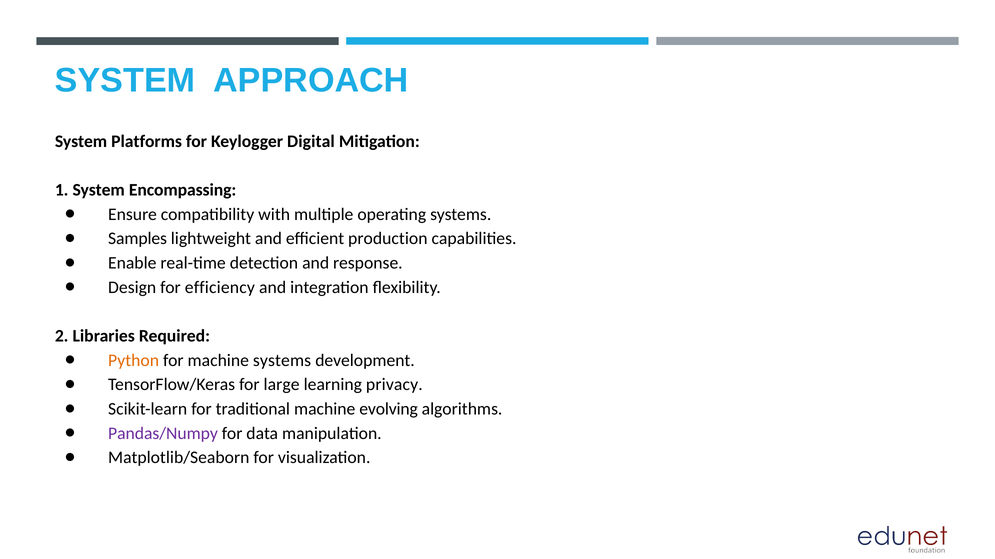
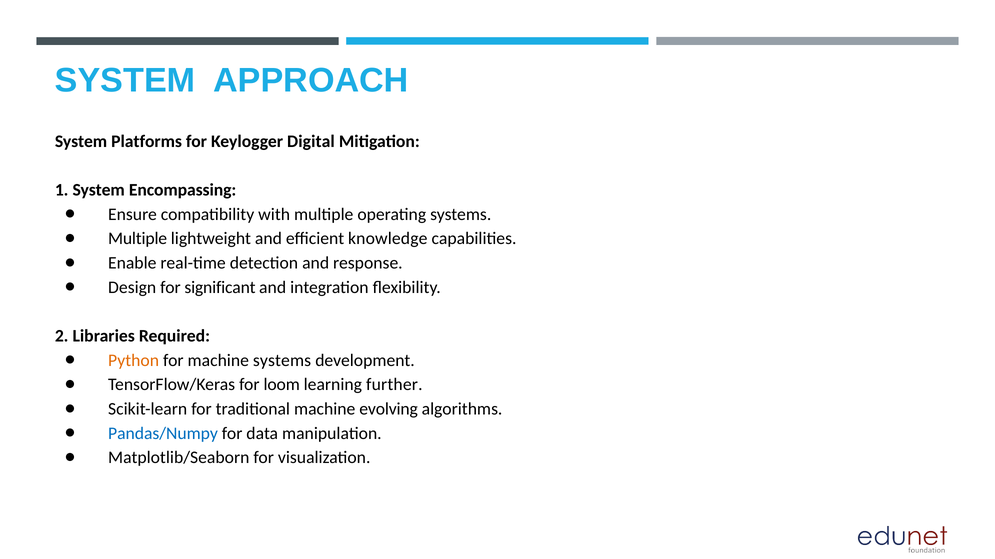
Samples at (138, 239): Samples -> Multiple
production: production -> knowledge
efficiency: efficiency -> significant
large: large -> loom
privacy: privacy -> further
Pandas/Numpy colour: purple -> blue
